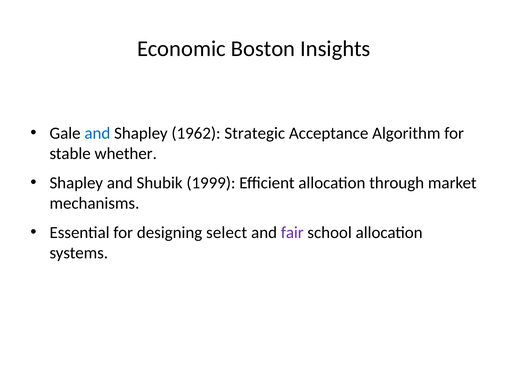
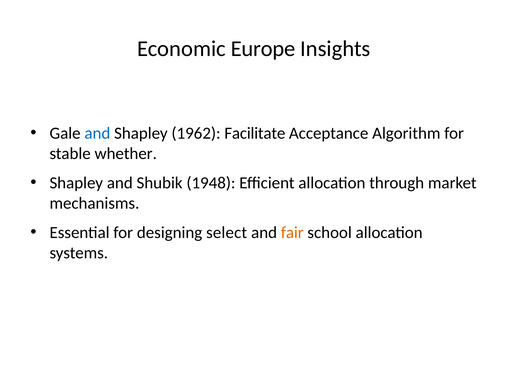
Boston: Boston -> Europe
Strategic: Strategic -> Facilitate
1999: 1999 -> 1948
fair colour: purple -> orange
